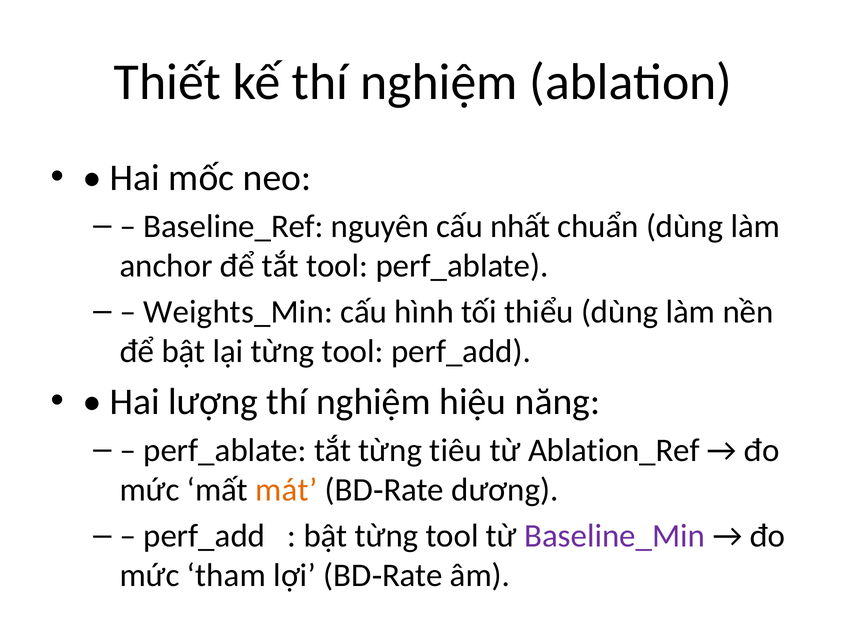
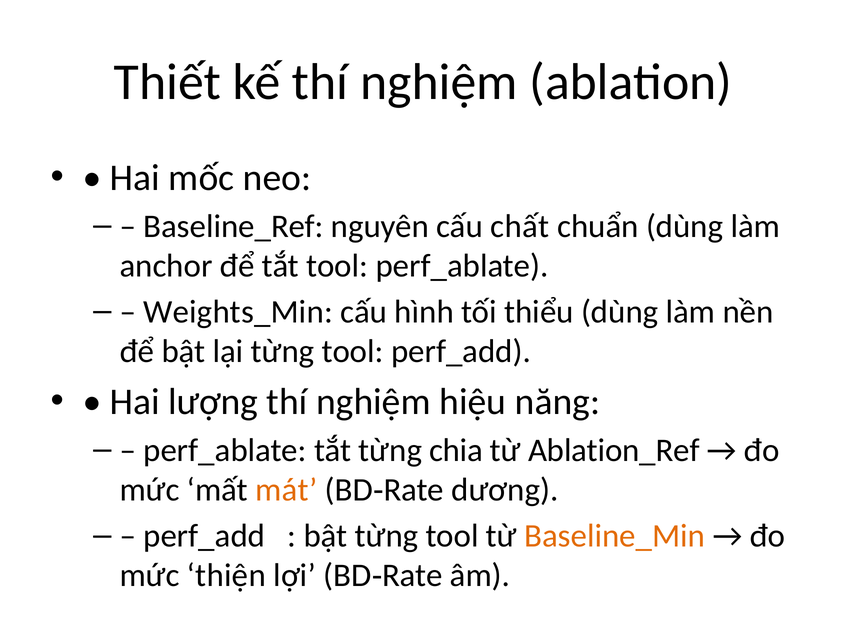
nhất: nhất -> chất
tiêu: tiêu -> chia
Baseline_Min colour: purple -> orange
tham: tham -> thiện
